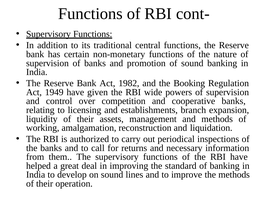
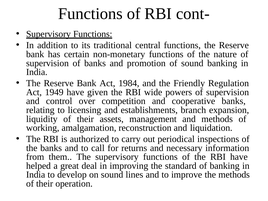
1982: 1982 -> 1984
Booking: Booking -> Friendly
